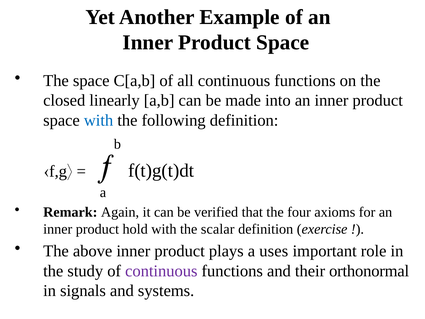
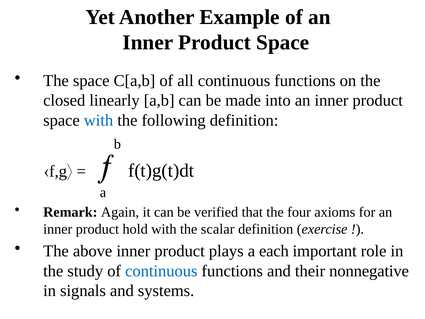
uses: uses -> each
continuous at (161, 271) colour: purple -> blue
orthonormal: orthonormal -> nonnegative
